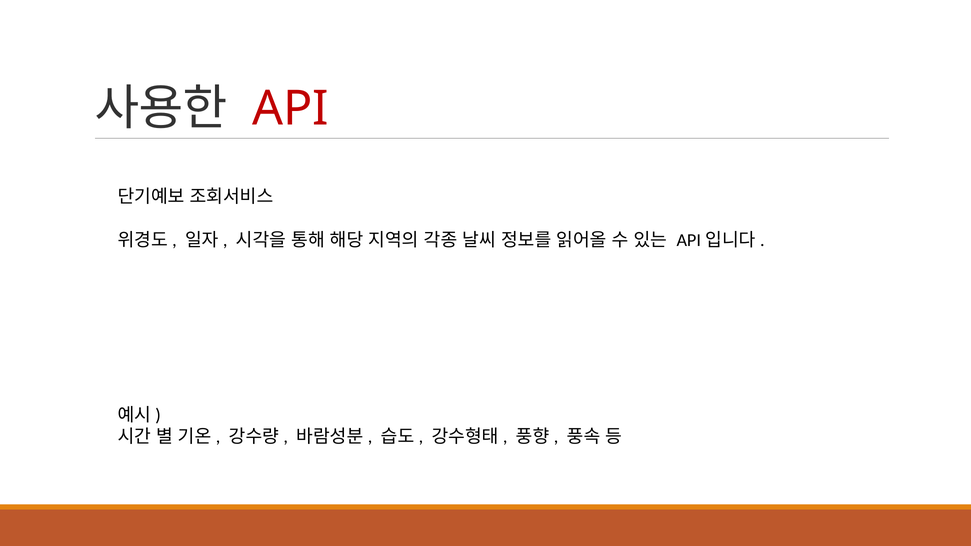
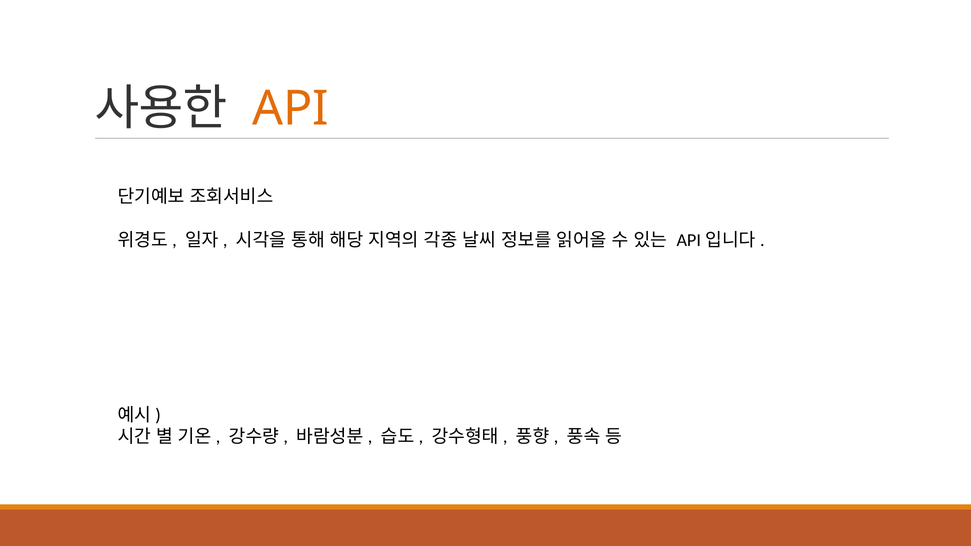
API colour: red -> orange
